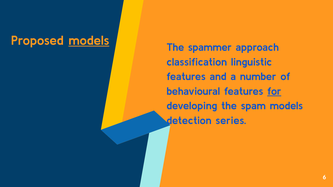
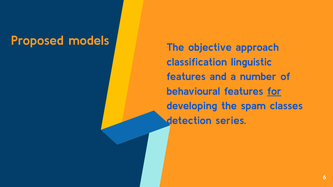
models at (89, 41) underline: present -> none
spammer: spammer -> objective
spam models: models -> classes
